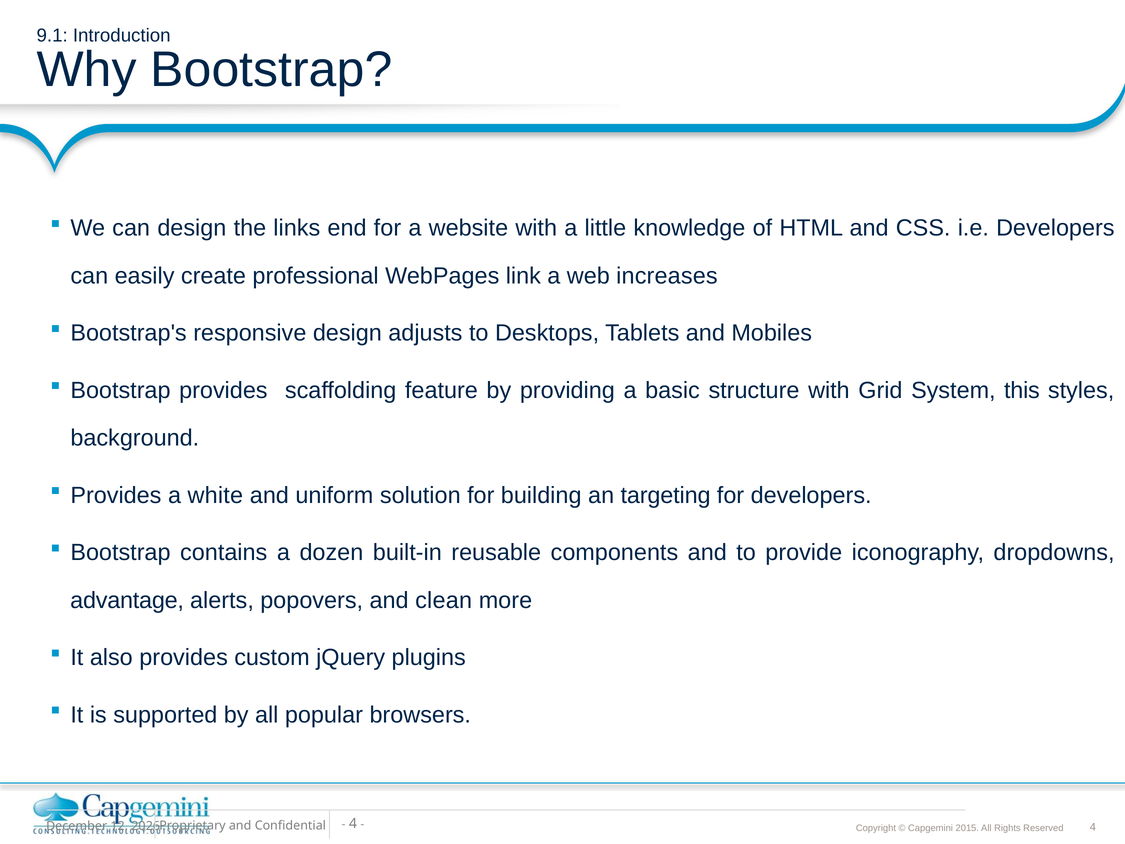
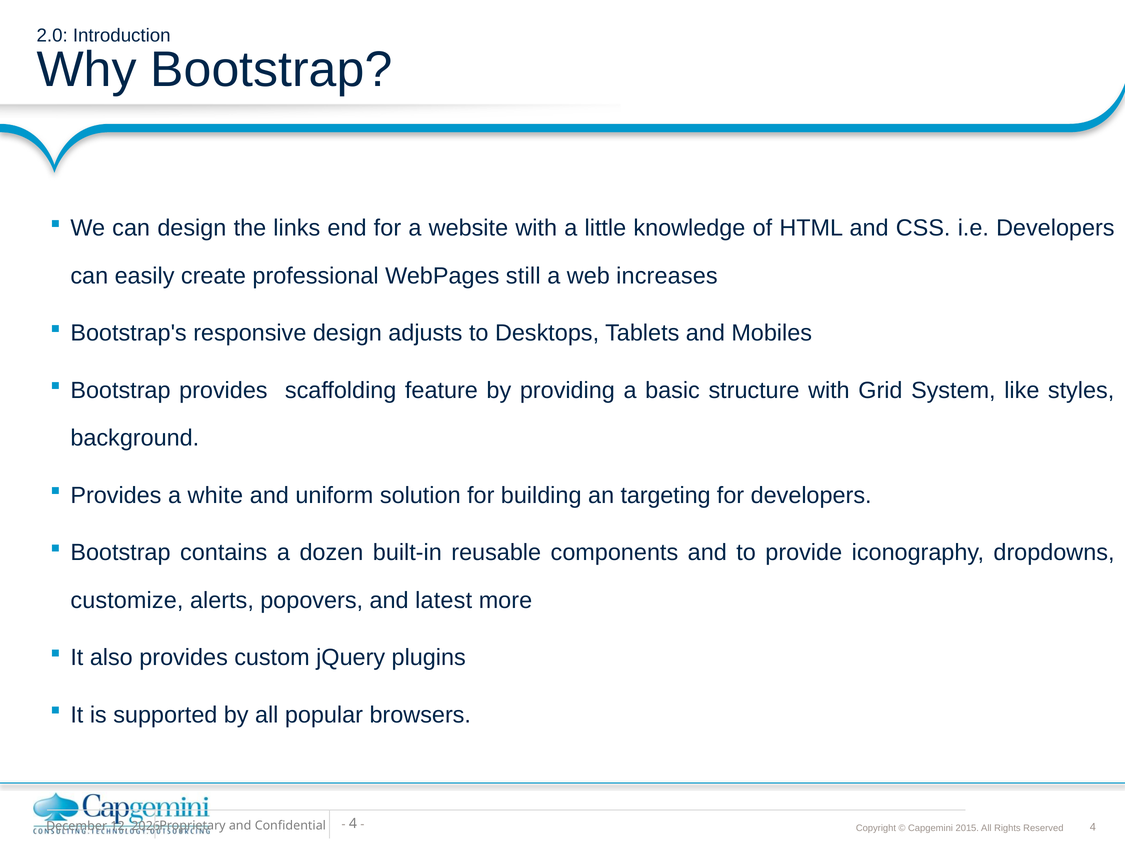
9.1: 9.1 -> 2.0
link: link -> still
this: this -> like
advantage: advantage -> customize
clean: clean -> latest
